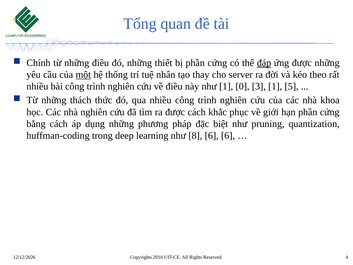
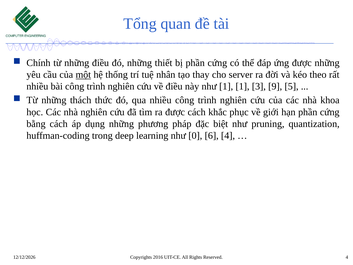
đáp underline: present -> none
1 0: 0 -> 1
3 1: 1 -> 9
8: 8 -> 0
6 6: 6 -> 4
